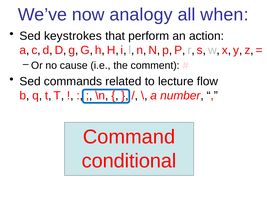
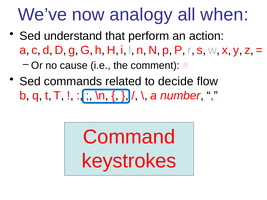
keystrokes: keystrokes -> understand
lecture: lecture -> decide
conditional: conditional -> keystrokes
